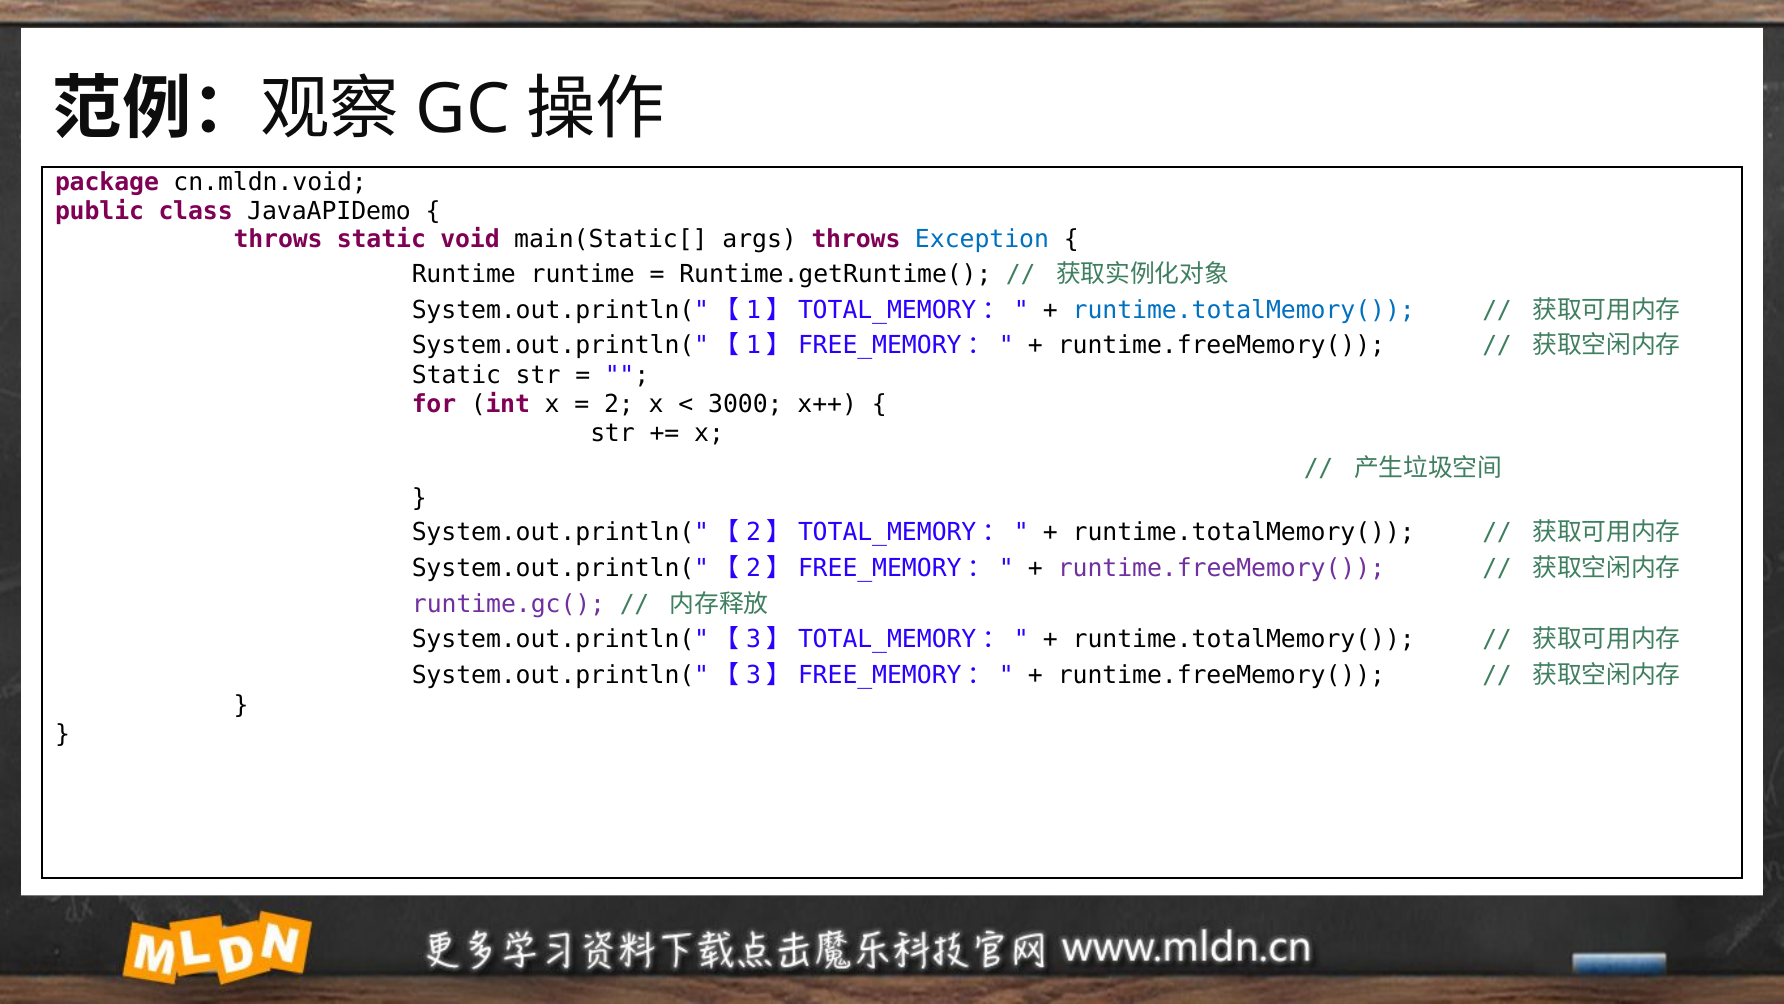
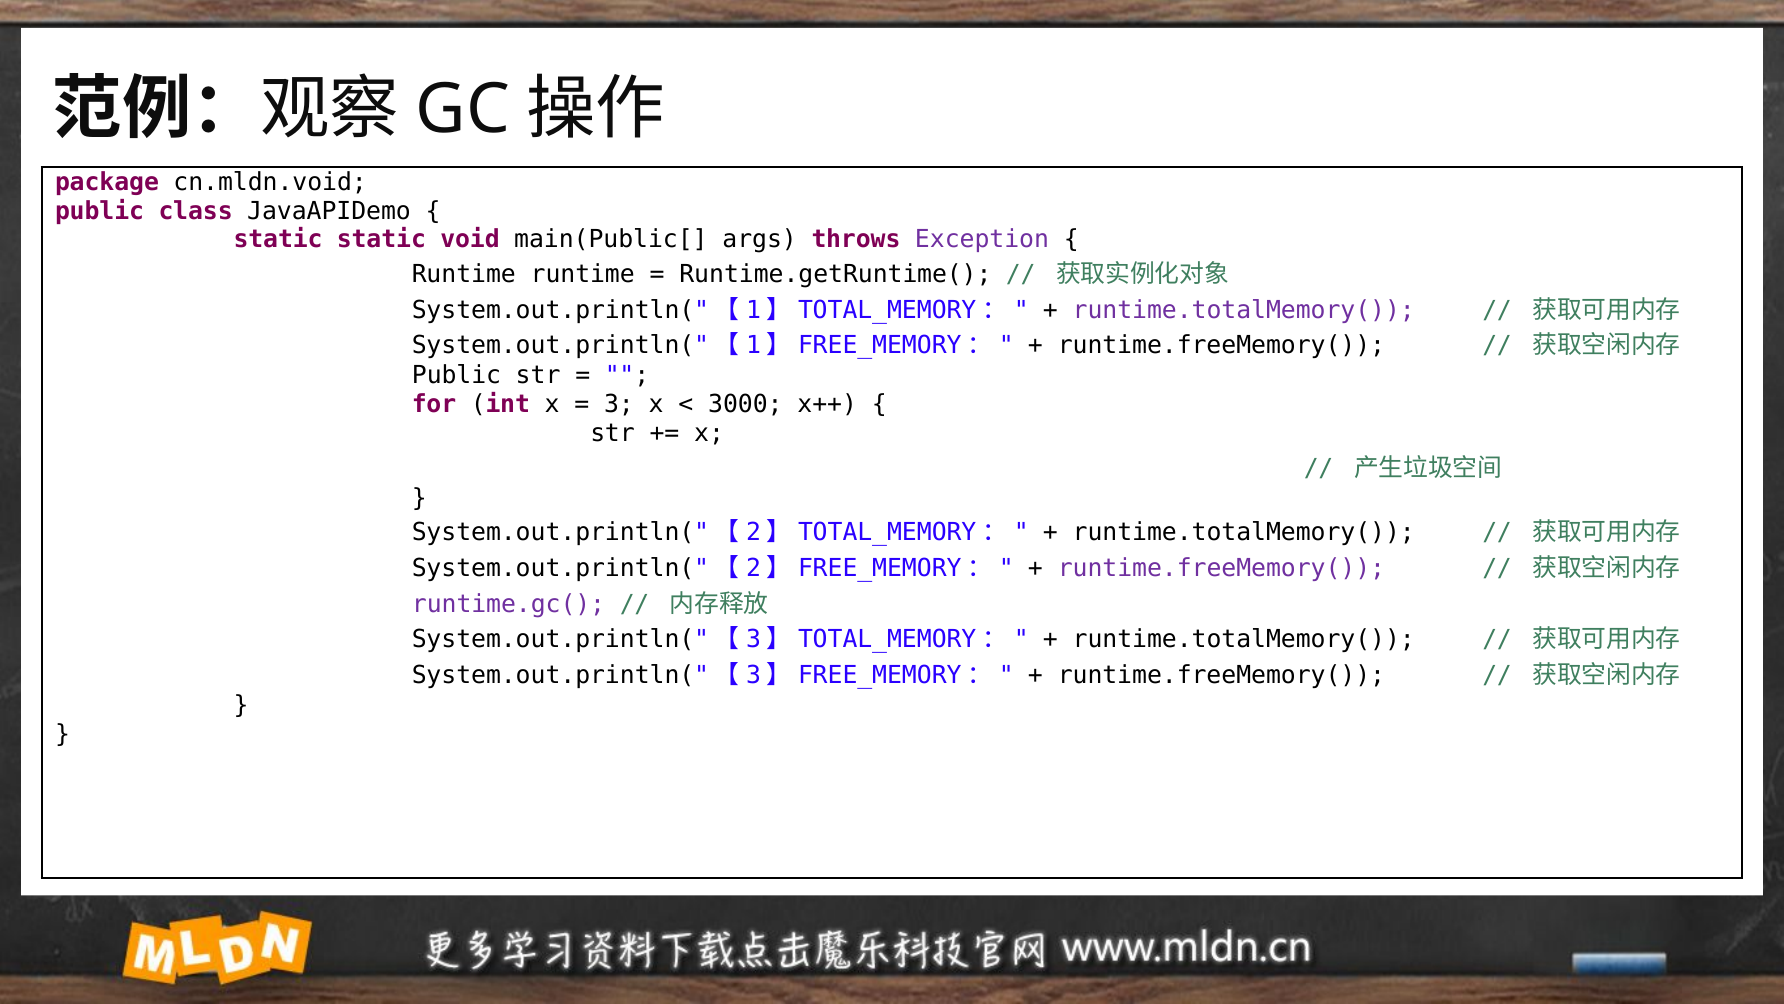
throws at (278, 240): throws -> static
main(Static[: main(Static[ -> main(Public[
Exception colour: blue -> purple
runtime.totalMemory( at (1244, 310) colour: blue -> purple
Static at (456, 376): Static -> Public
2: 2 -> 3
